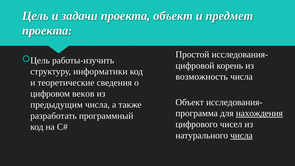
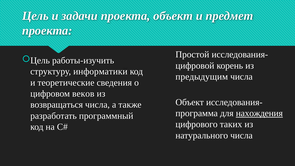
возможность: возможность -> предыдущим
предыдущим: предыдущим -> возвращаться
чисел: чисел -> таких
числа at (241, 135) underline: present -> none
